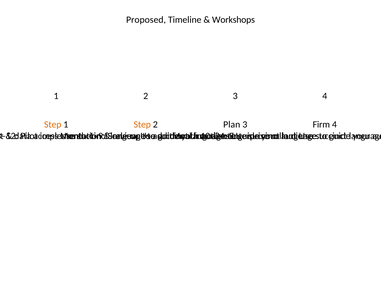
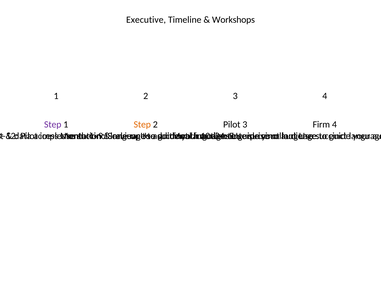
Proposed: Proposed -> Executive
Step at (53, 124) colour: orange -> purple
Plan at (232, 124): Plan -> Pilot
